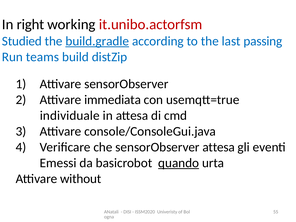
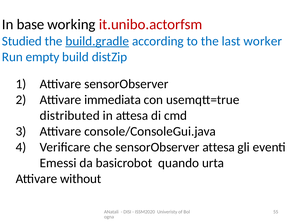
right: right -> base
passing: passing -> worker
teams: teams -> empty
individuale: individuale -> distributed
quando underline: present -> none
